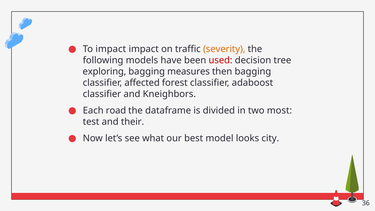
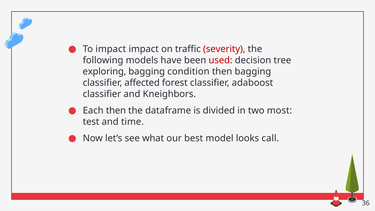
severity colour: orange -> red
measures: measures -> condition
Each road: road -> then
their: their -> time
city: city -> call
